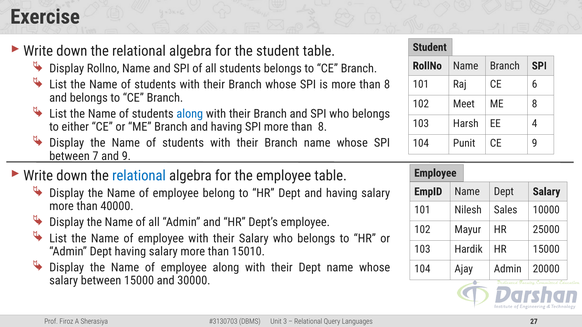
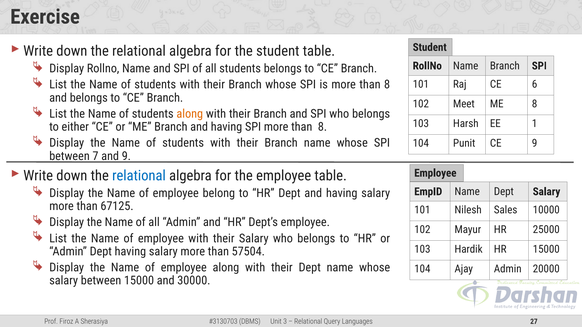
along at (190, 114) colour: blue -> orange
4: 4 -> 1
40000: 40000 -> 67125
15010: 15010 -> 57504
